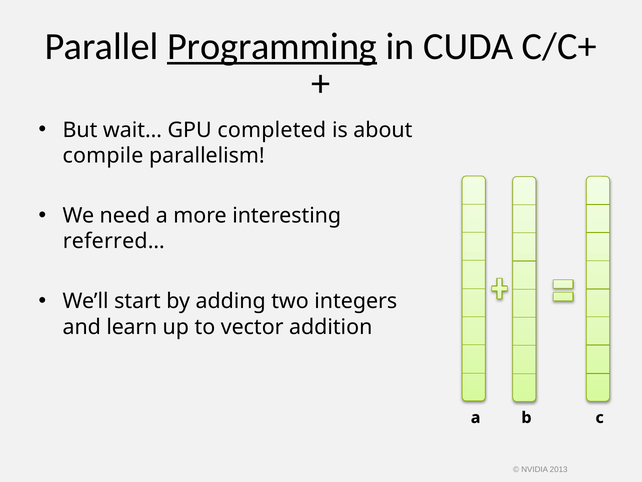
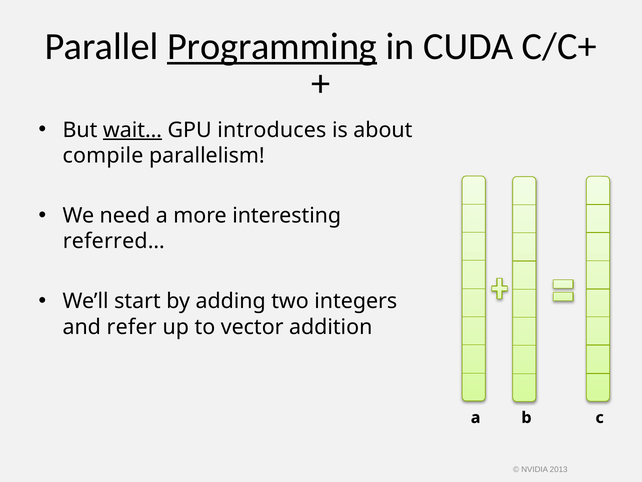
wait… underline: none -> present
completed: completed -> introduces
learn: learn -> refer
